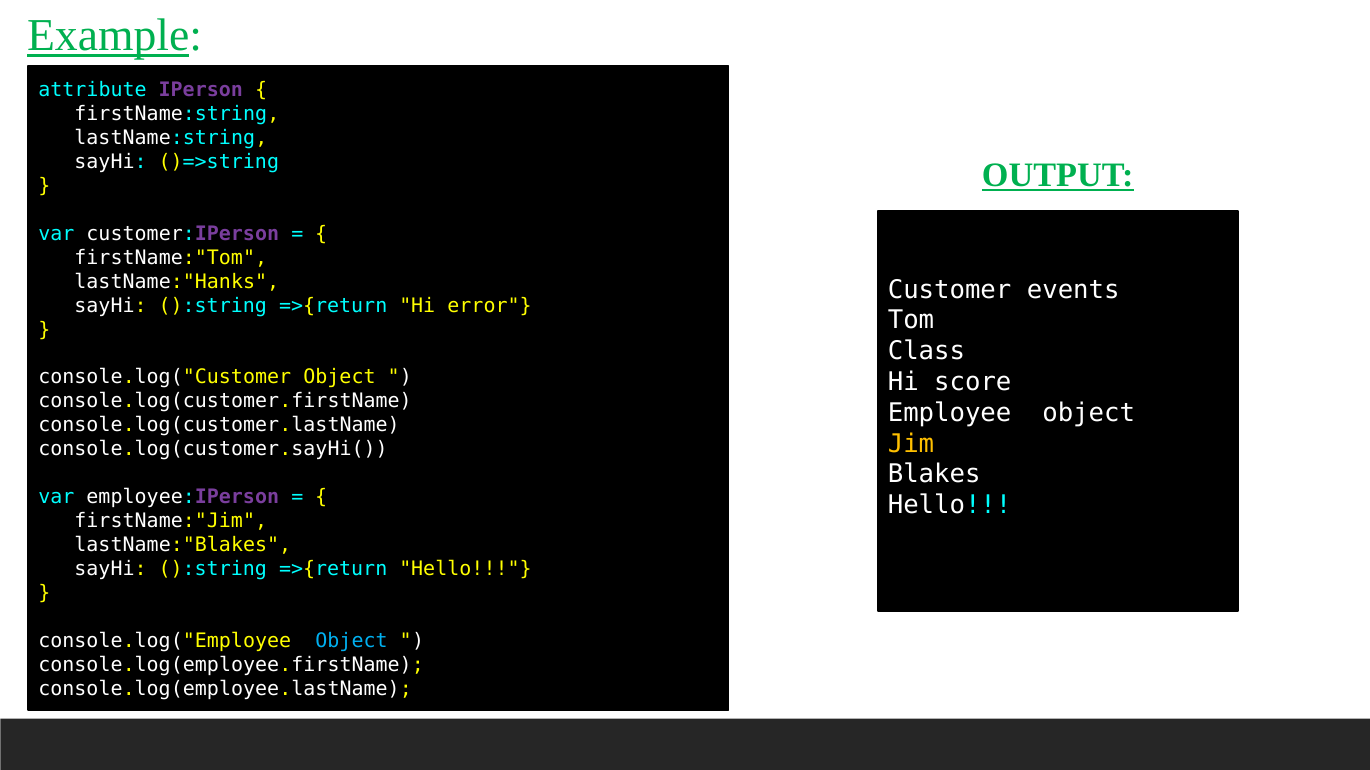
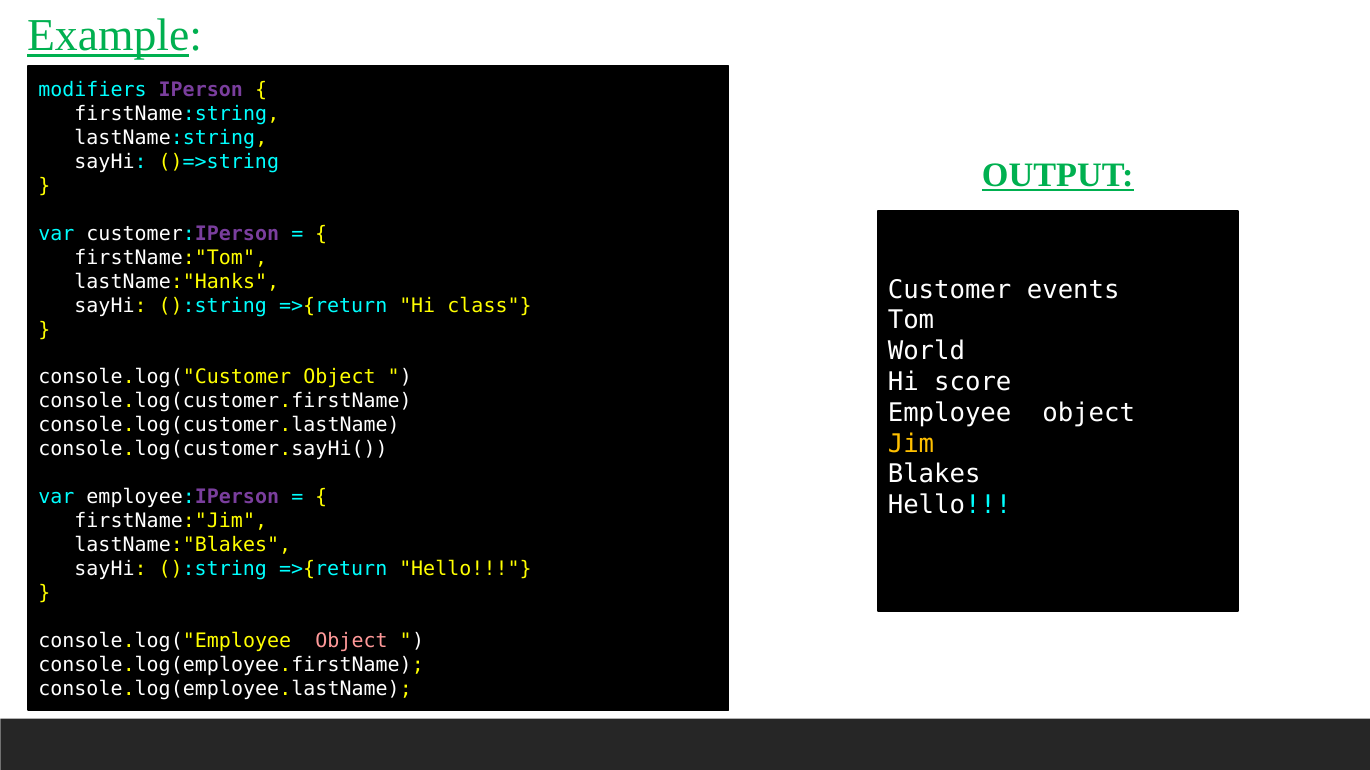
attribute: attribute -> modifiers
error: error -> class
Class: Class -> World
Object at (351, 642) colour: light blue -> pink
